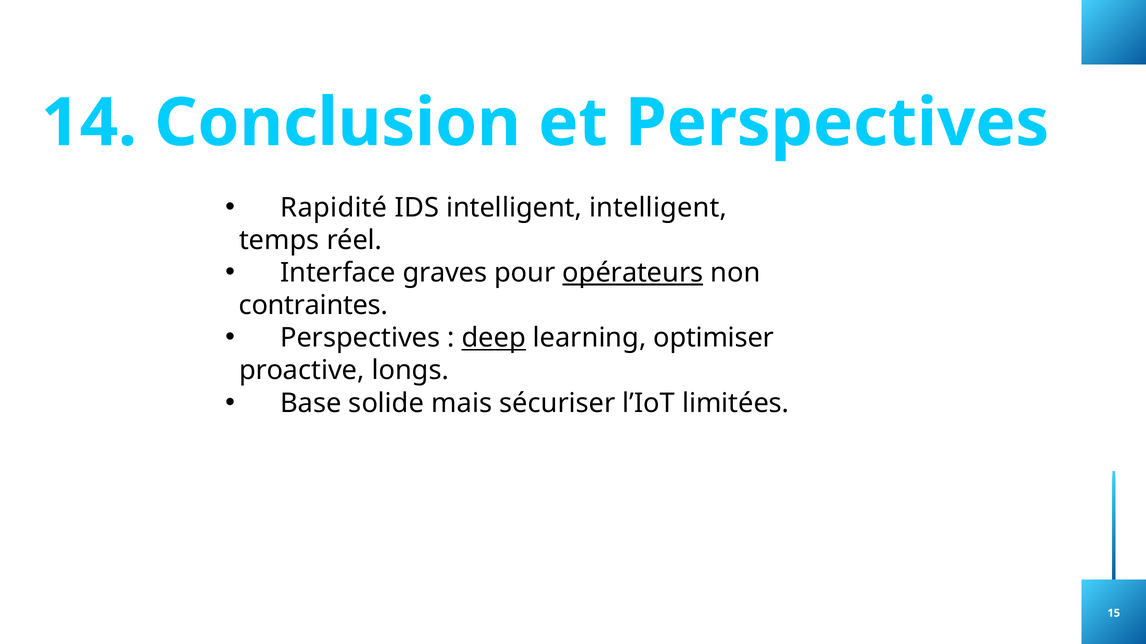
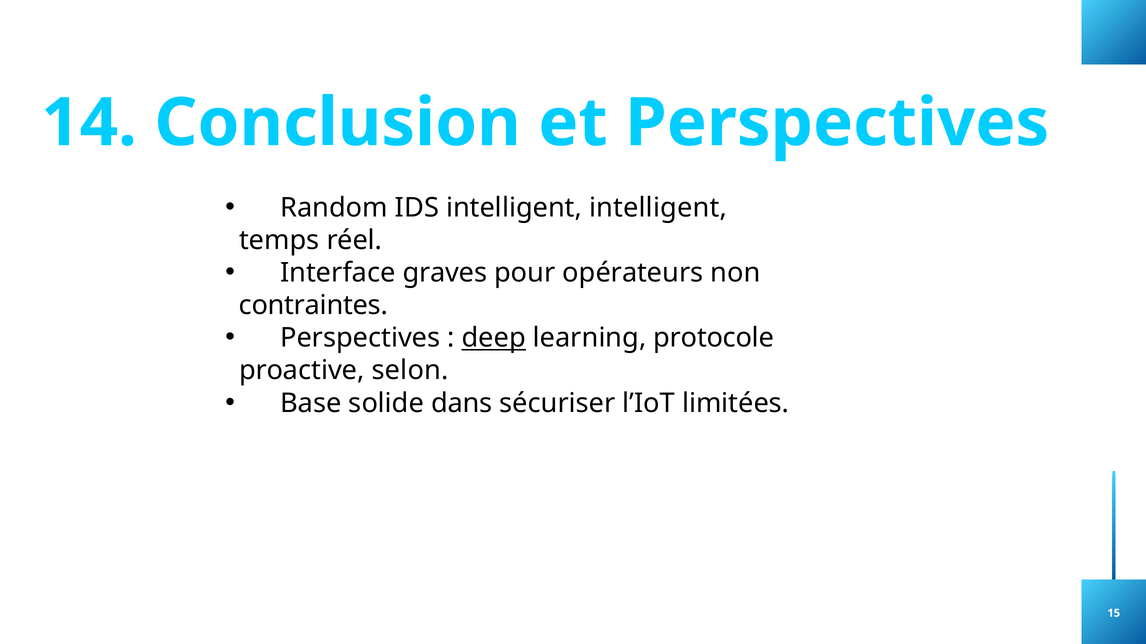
Rapidité: Rapidité -> Random
opérateurs underline: present -> none
optimiser: optimiser -> protocole
longs: longs -> selon
mais: mais -> dans
